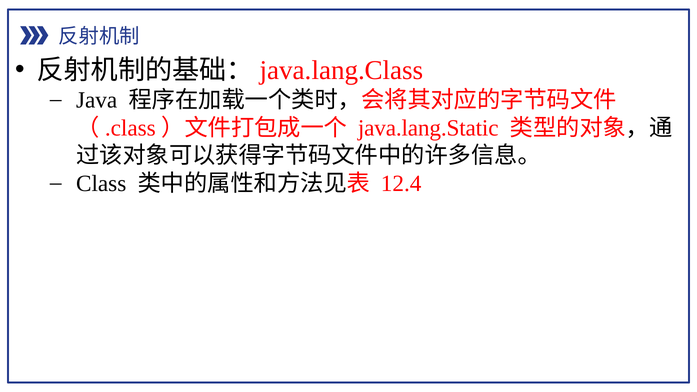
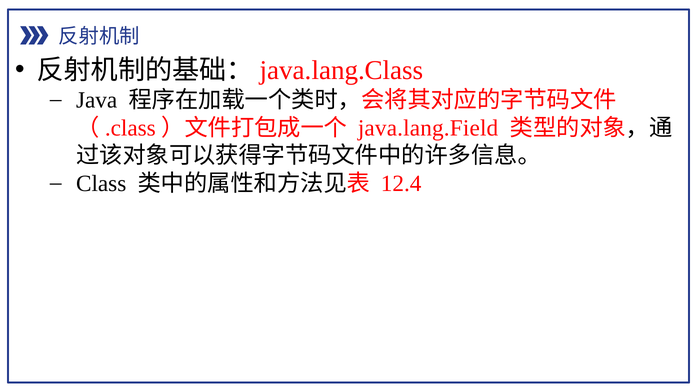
java.lang.Static: java.lang.Static -> java.lang.Field
